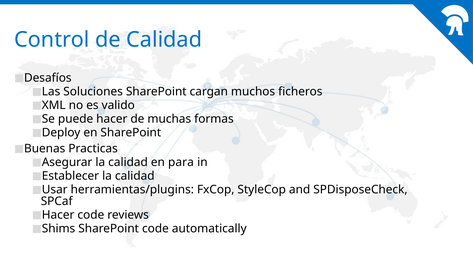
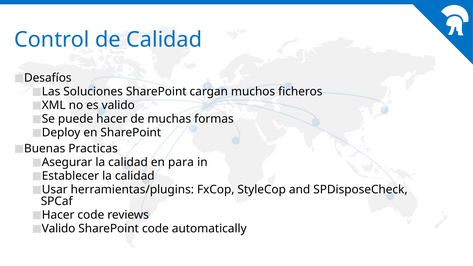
Shims at (59, 229): Shims -> Valido
